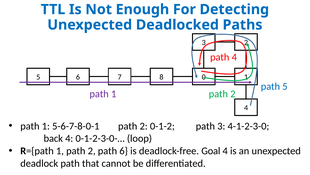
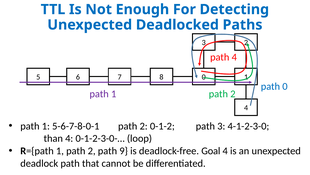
path 5: 5 -> 0
back: back -> than
path 6: 6 -> 9
